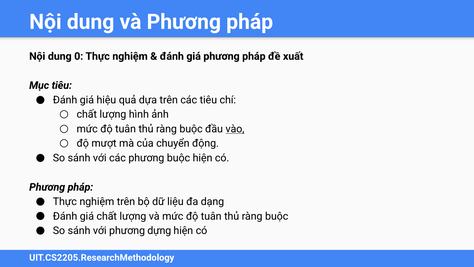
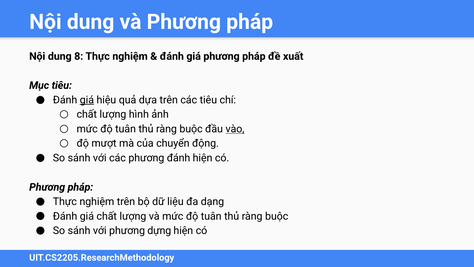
0: 0 -> 8
giá at (87, 100) underline: none -> present
phương buộc: buộc -> đánh
